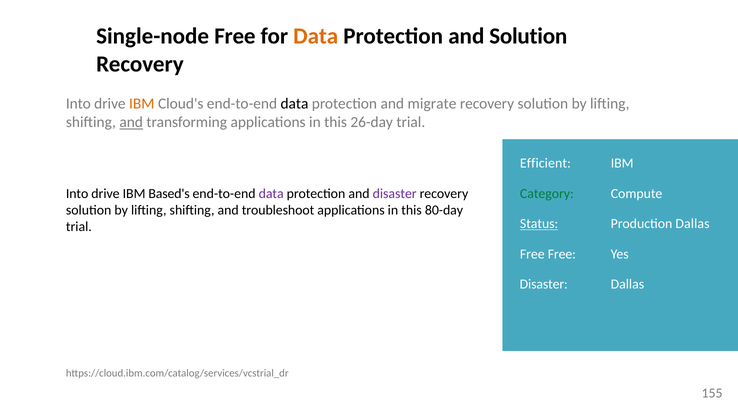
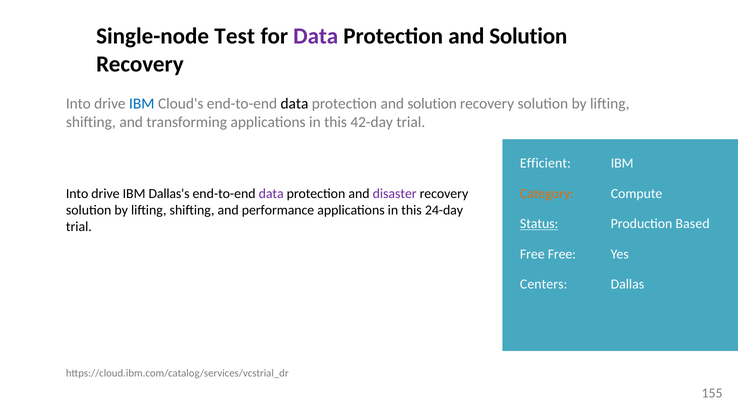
Single-node Free: Free -> Test
Data at (316, 36) colour: orange -> purple
IBM at (142, 104) colour: orange -> blue
migrate at (432, 104): migrate -> solution
and at (131, 122) underline: present -> none
26-day: 26-day -> 42-day
Based's: Based's -> Dallas's
Category colour: green -> orange
troubleshoot: troubleshoot -> performance
80-day: 80-day -> 24-day
Production Dallas: Dallas -> Based
Disaster at (544, 284): Disaster -> Centers
